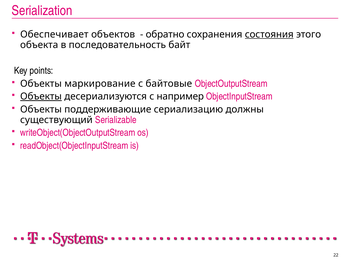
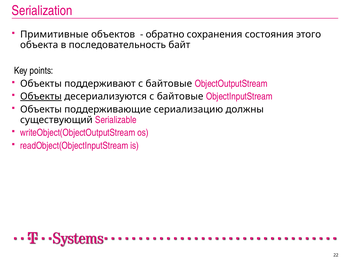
Обеспечивает: Обеспечивает -> Примитивные
состояния underline: present -> none
маркирование: маркирование -> поддерживают
десериализуются с например: например -> байтовые
